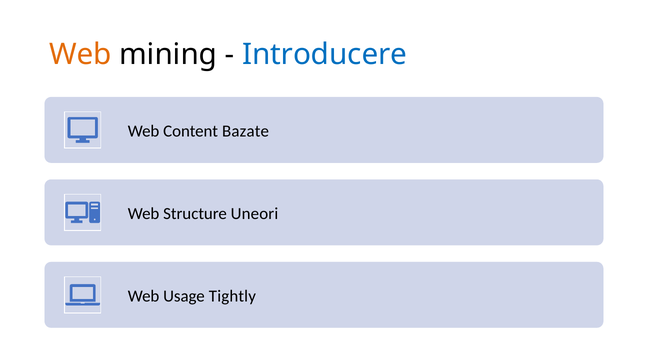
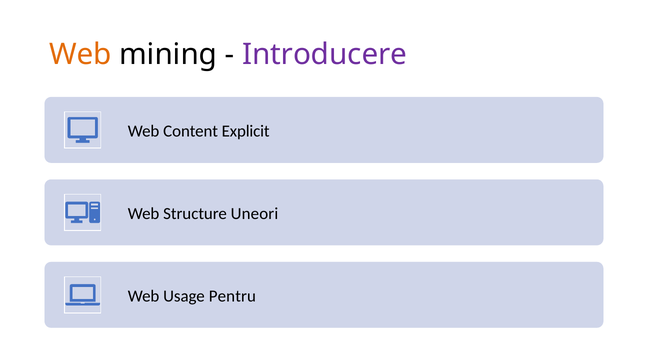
Introducere colour: blue -> purple
Bazate: Bazate -> Explicit
Tightly: Tightly -> Pentru
